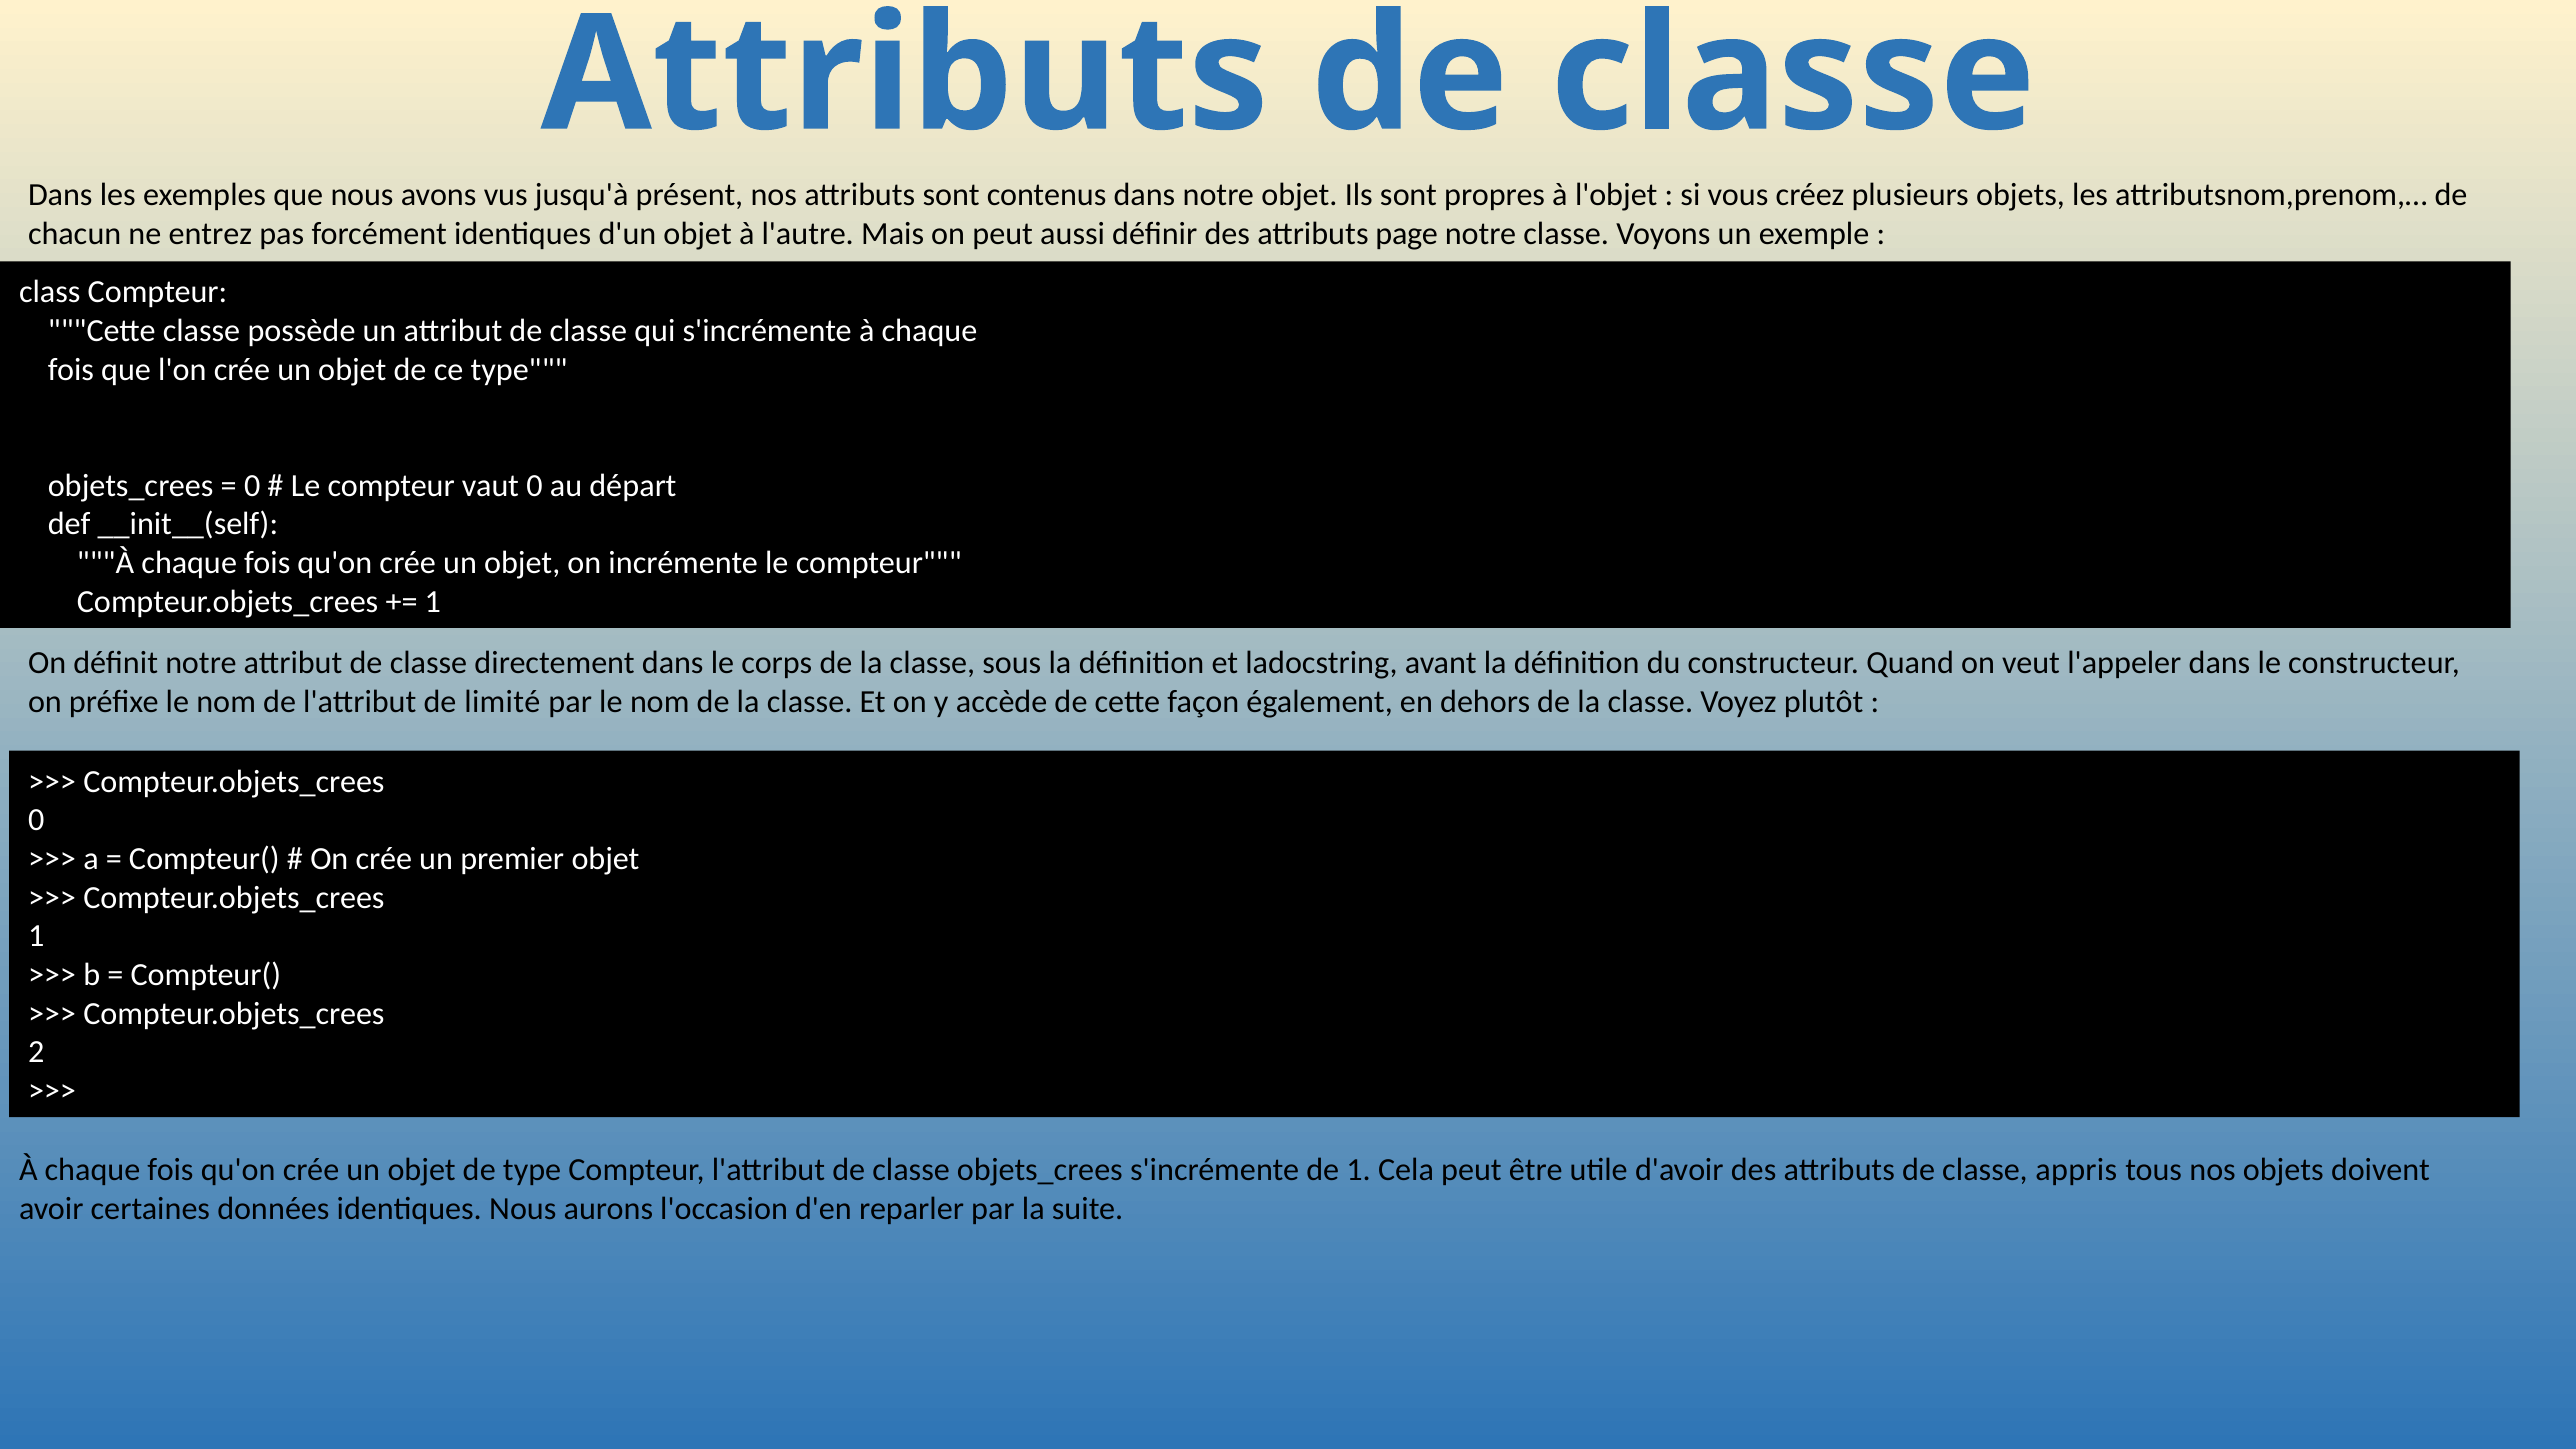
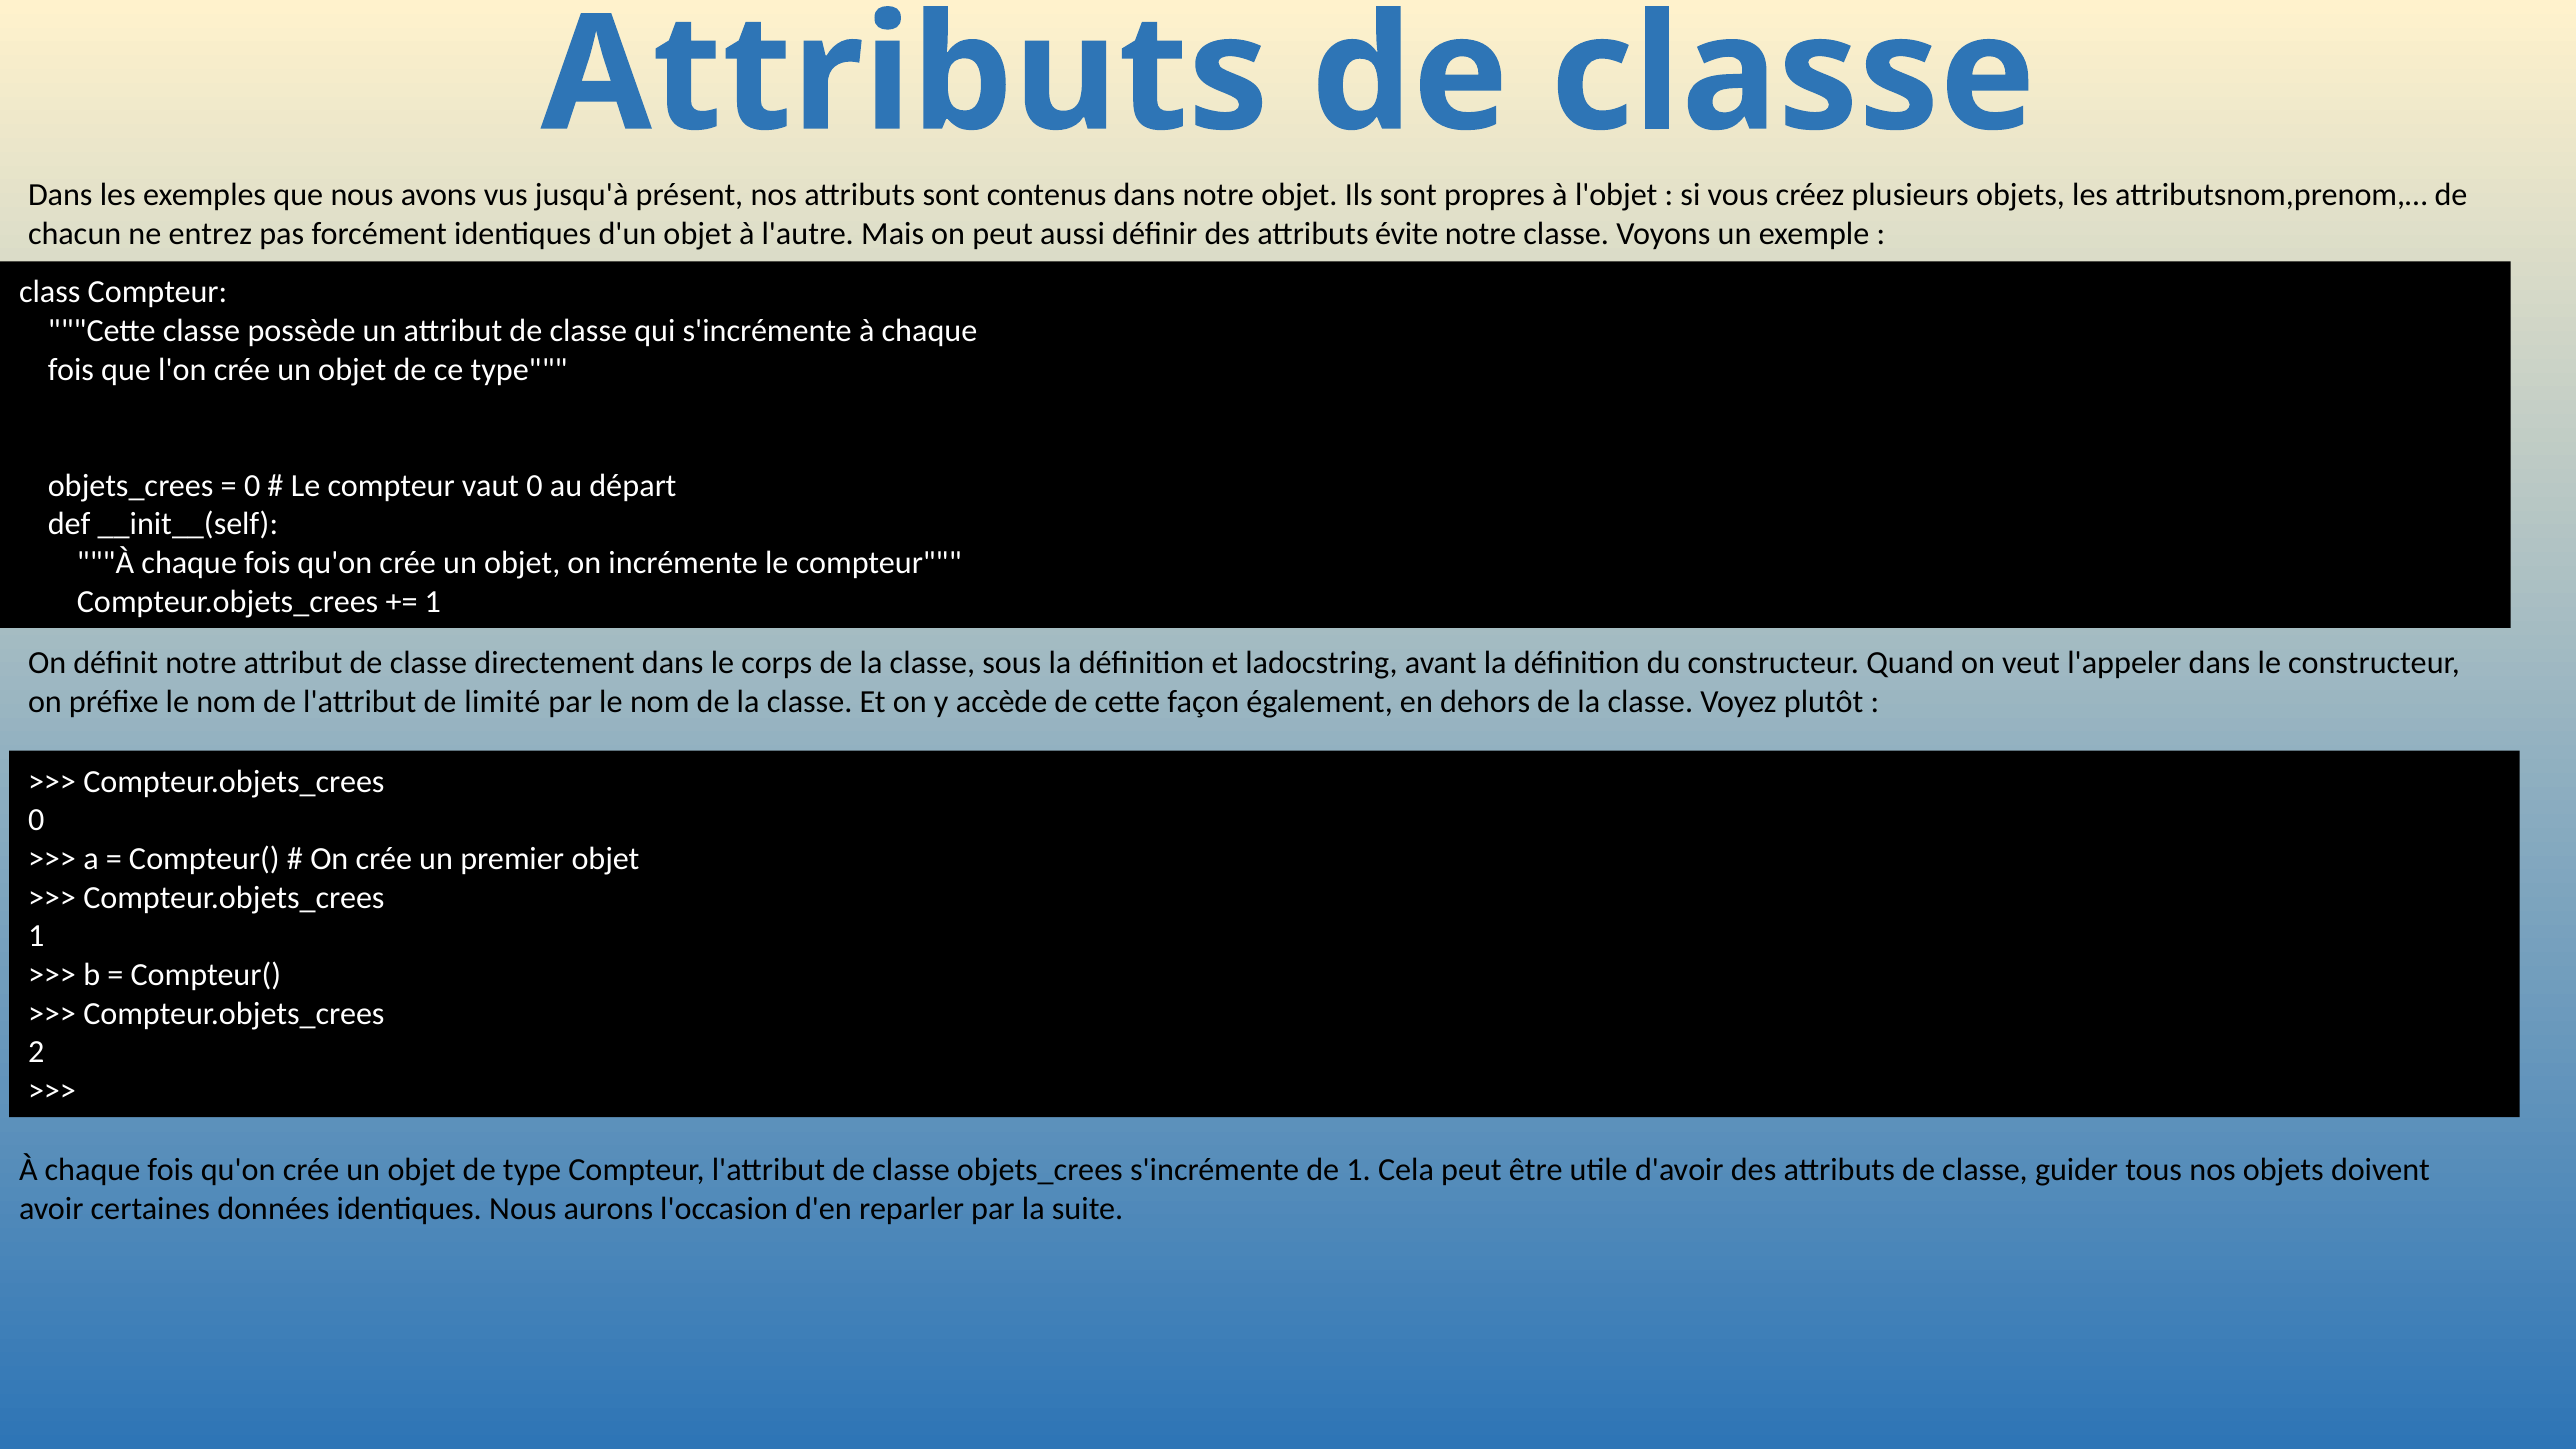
page: page -> évite
appris: appris -> guider
